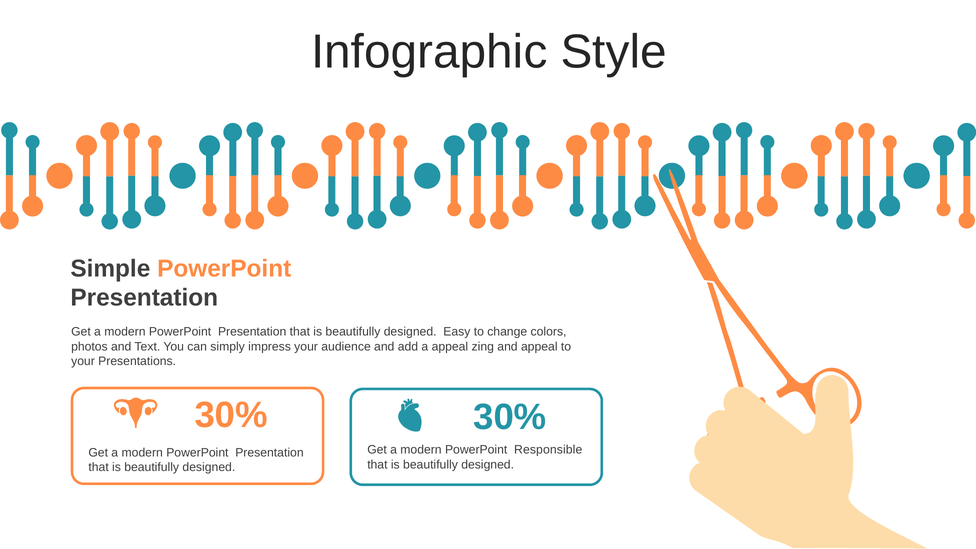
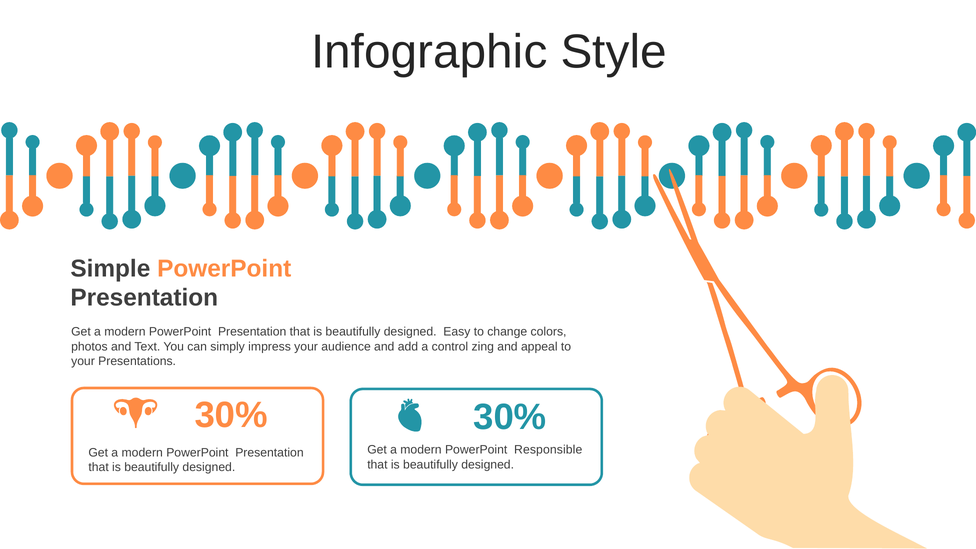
a appeal: appeal -> control
